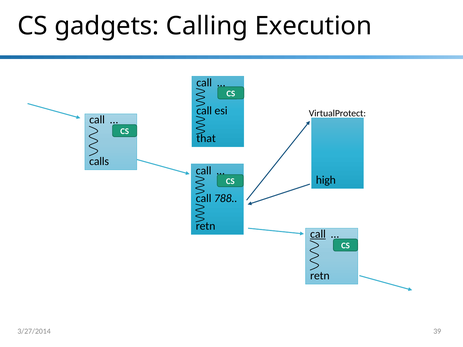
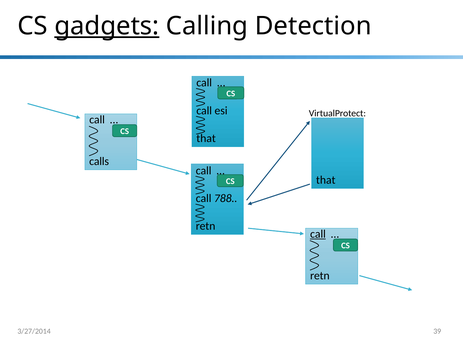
gadgets underline: none -> present
Execution: Execution -> Detection
high at (326, 180): high -> that
